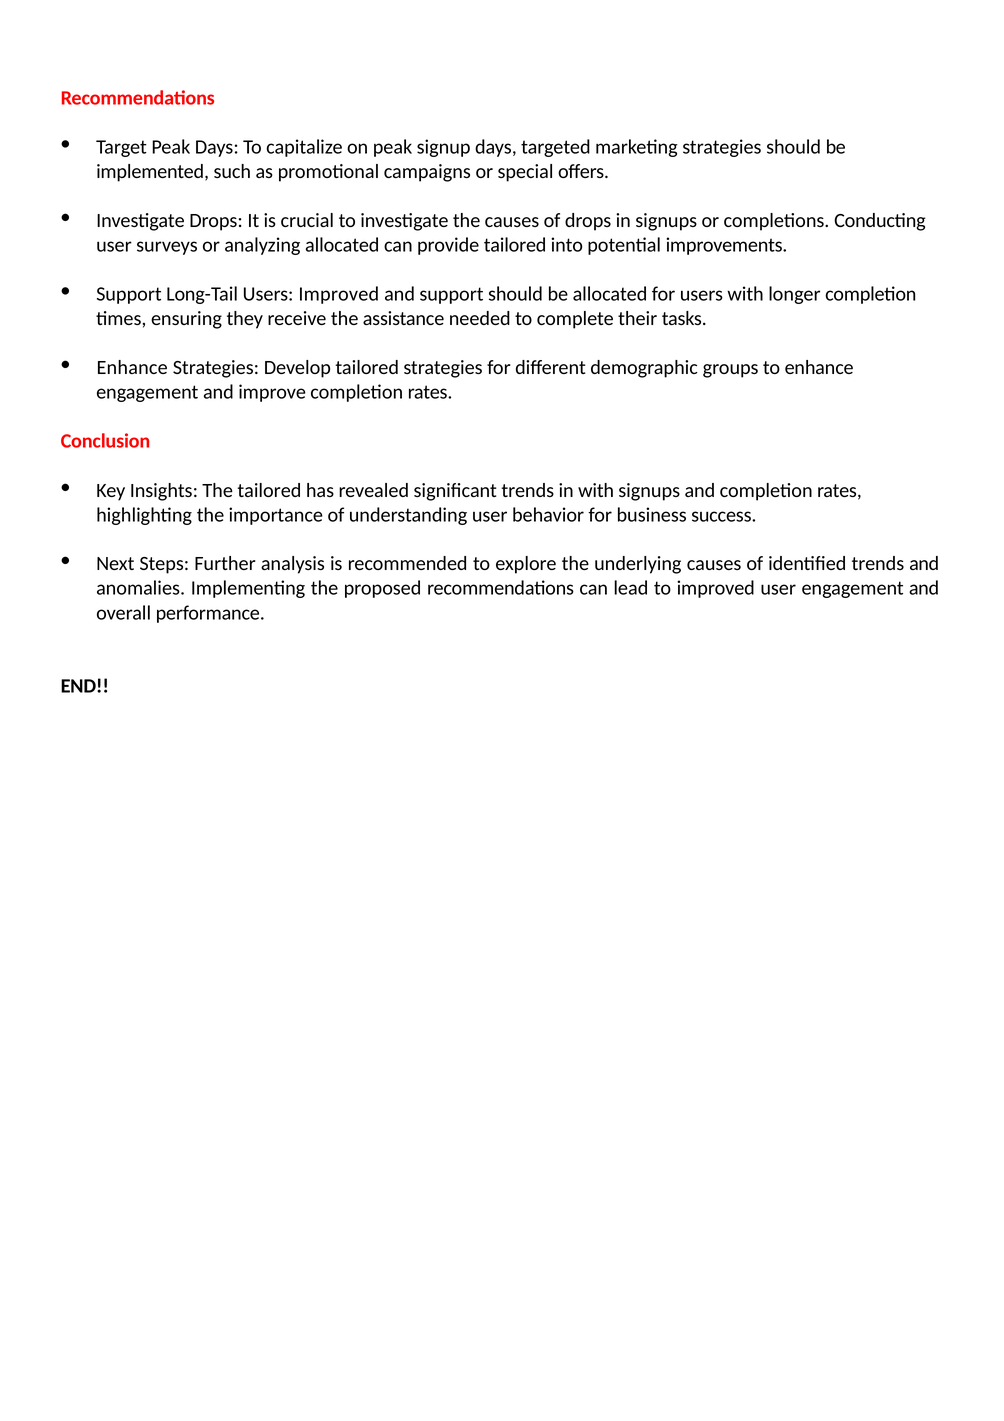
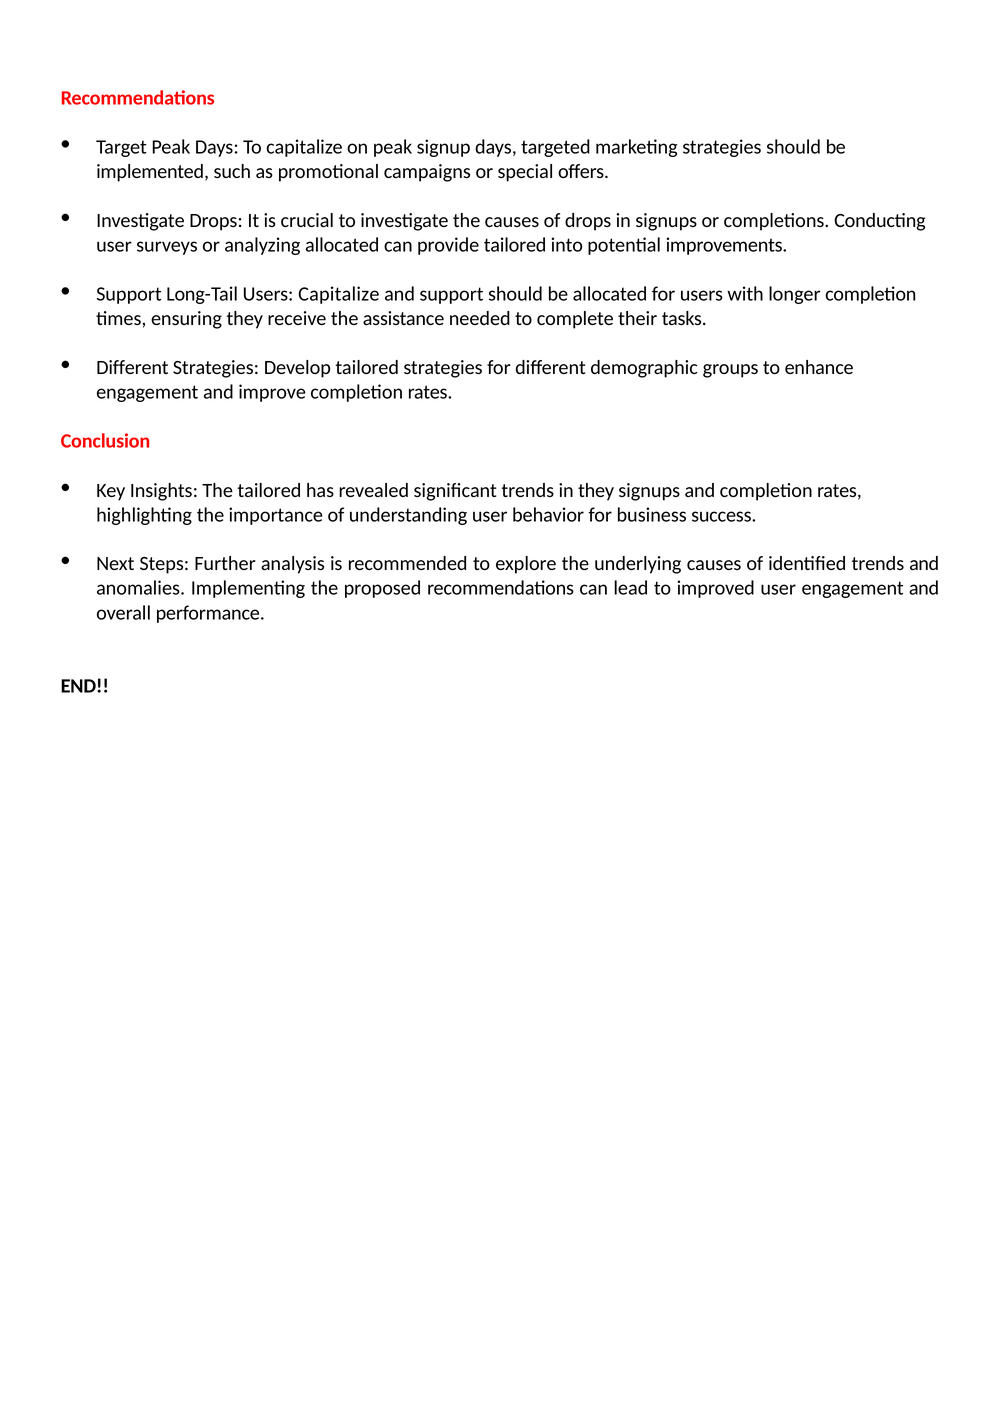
Users Improved: Improved -> Capitalize
Enhance at (132, 368): Enhance -> Different
in with: with -> they
